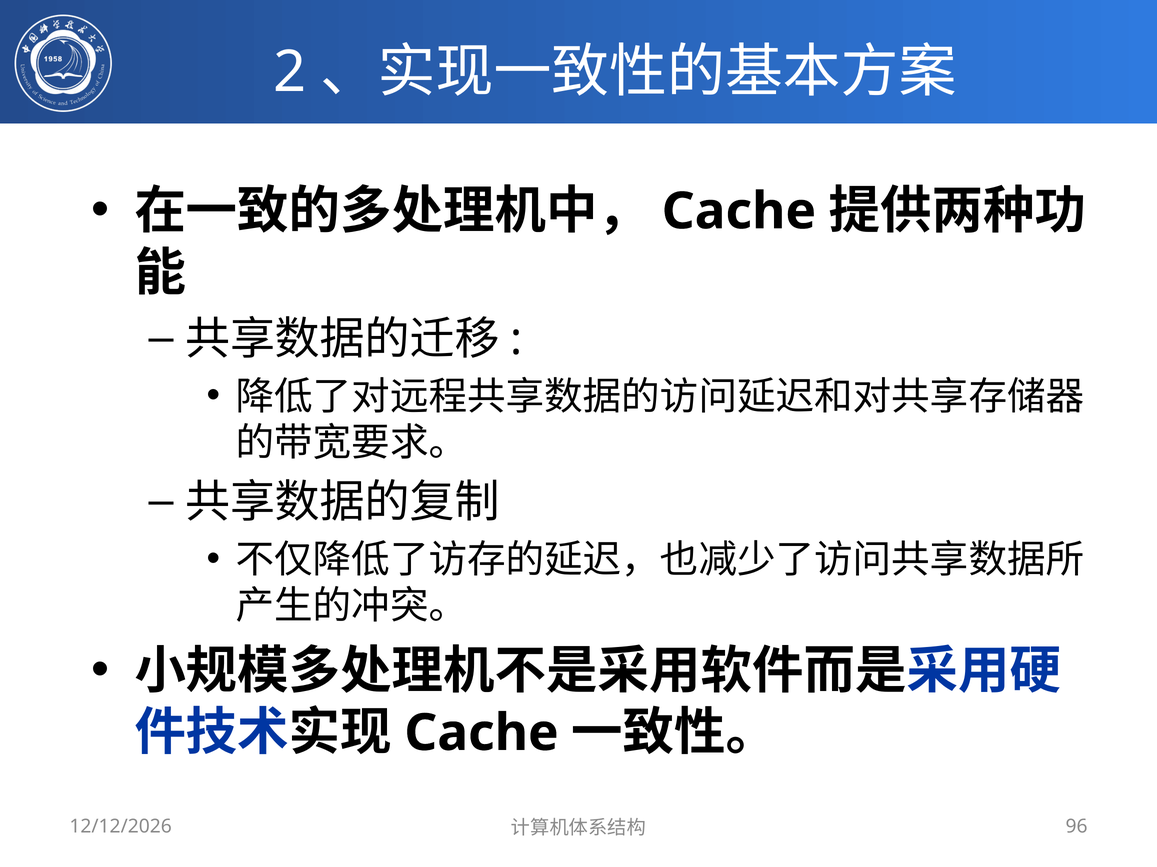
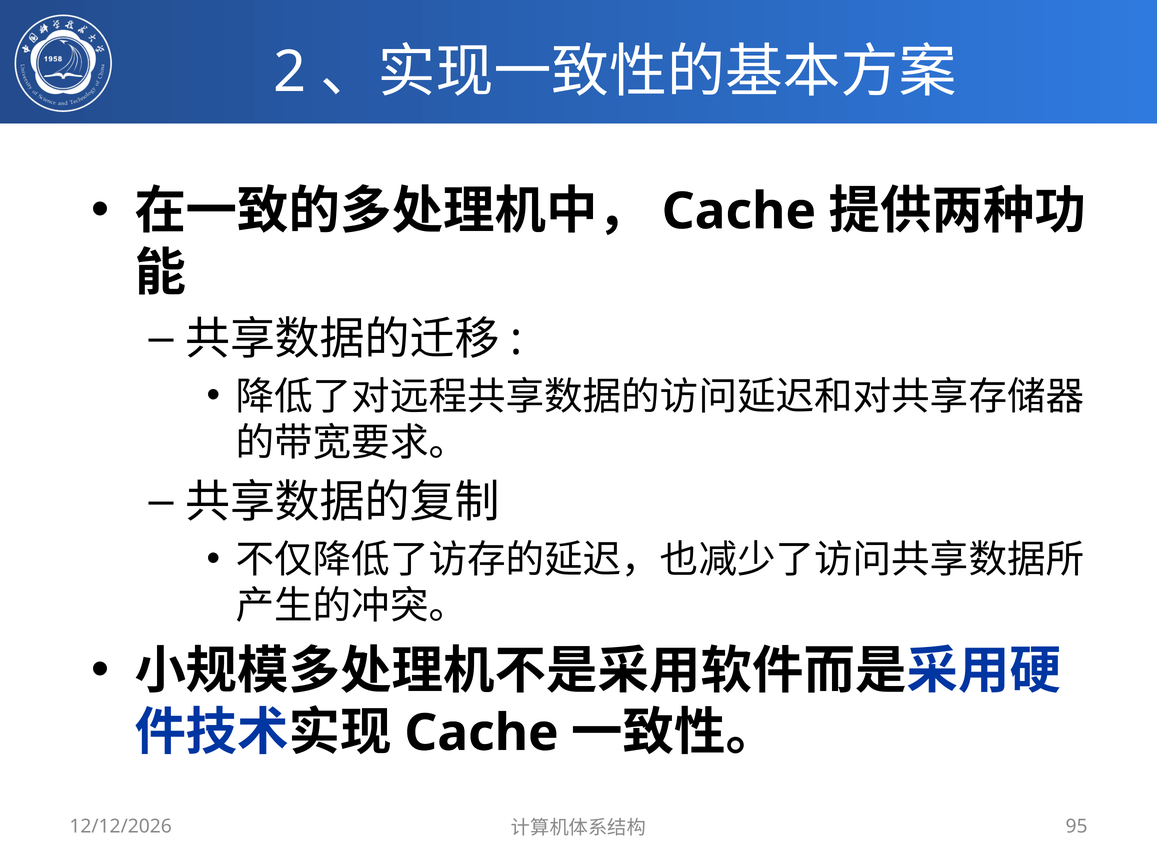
96: 96 -> 95
